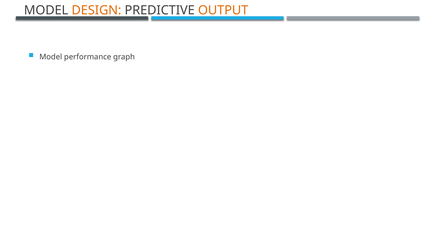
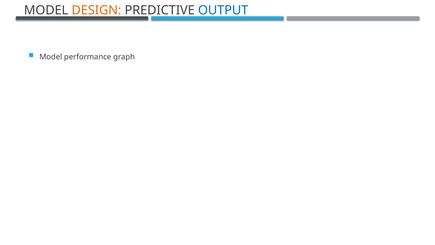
OUTPUT colour: orange -> blue
